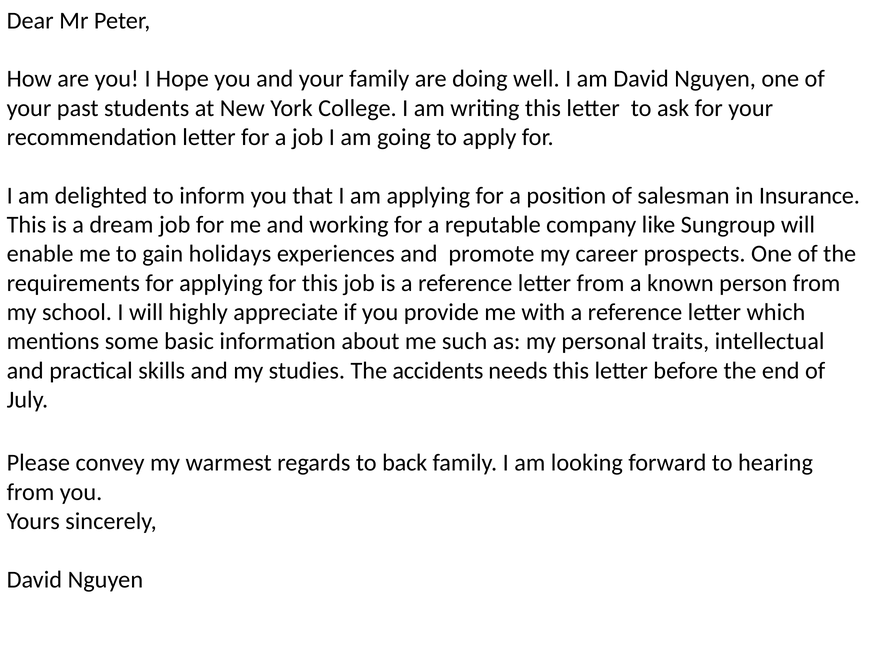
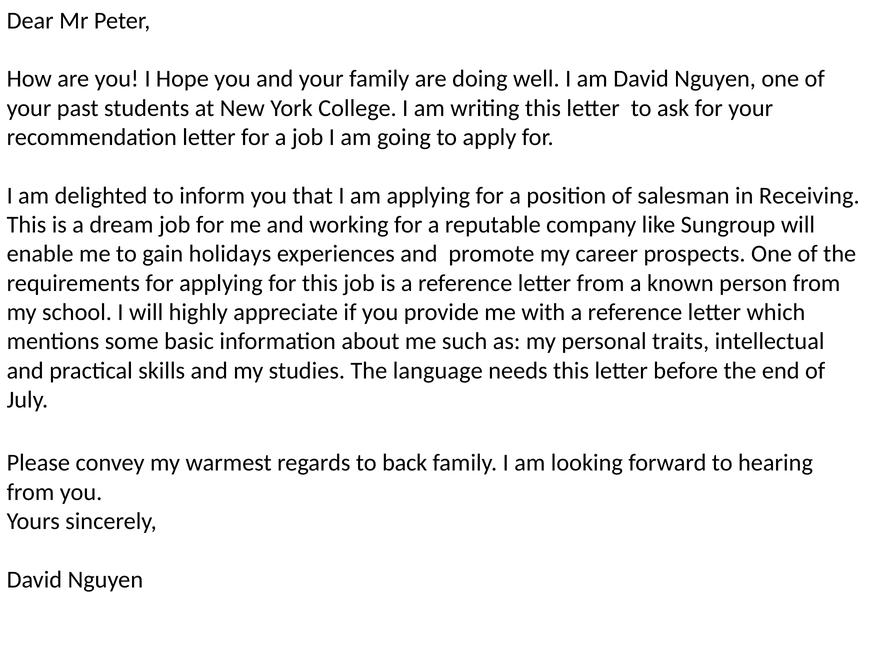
Insurance: Insurance -> Receiving
accidents: accidents -> language
